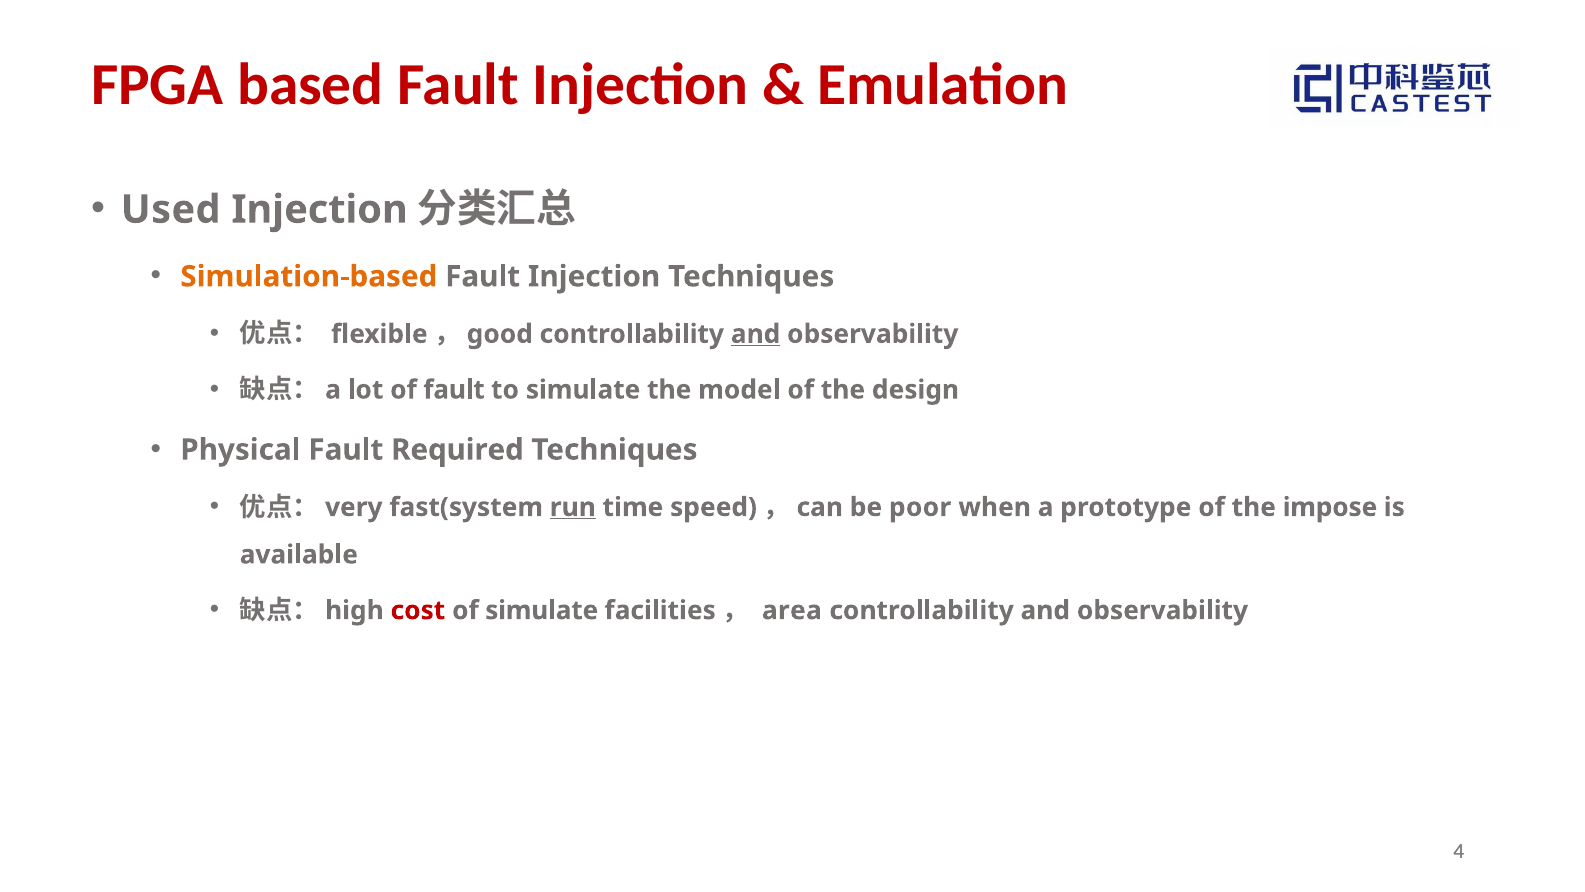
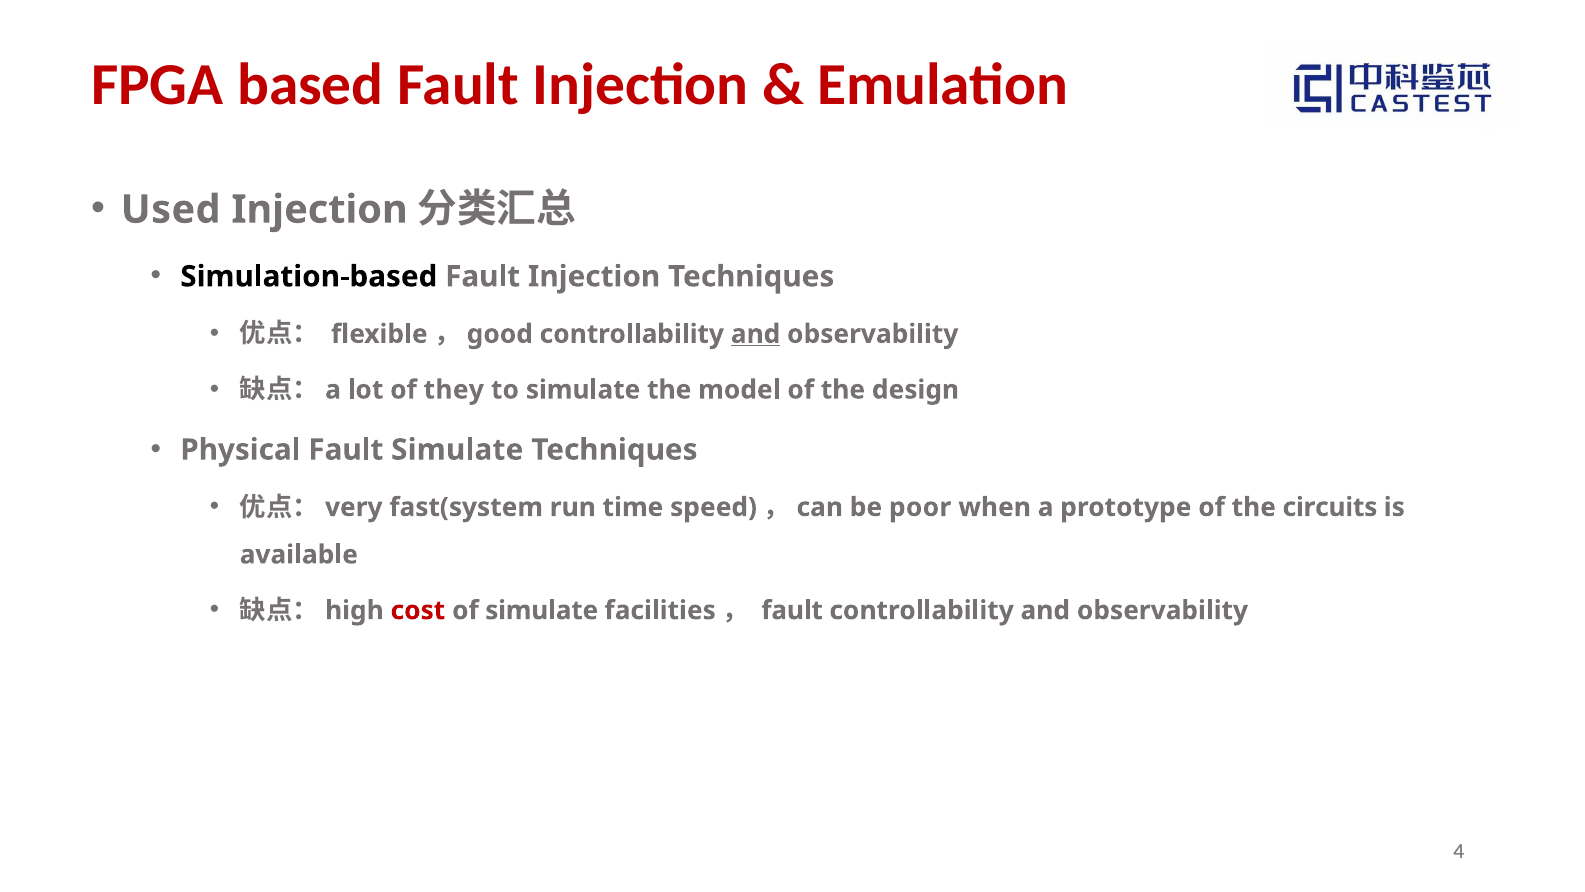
Simulation-based colour: orange -> black
of fault: fault -> they
Fault Required: Required -> Simulate
run underline: present -> none
impose: impose -> circuits
area at (792, 610): area -> fault
